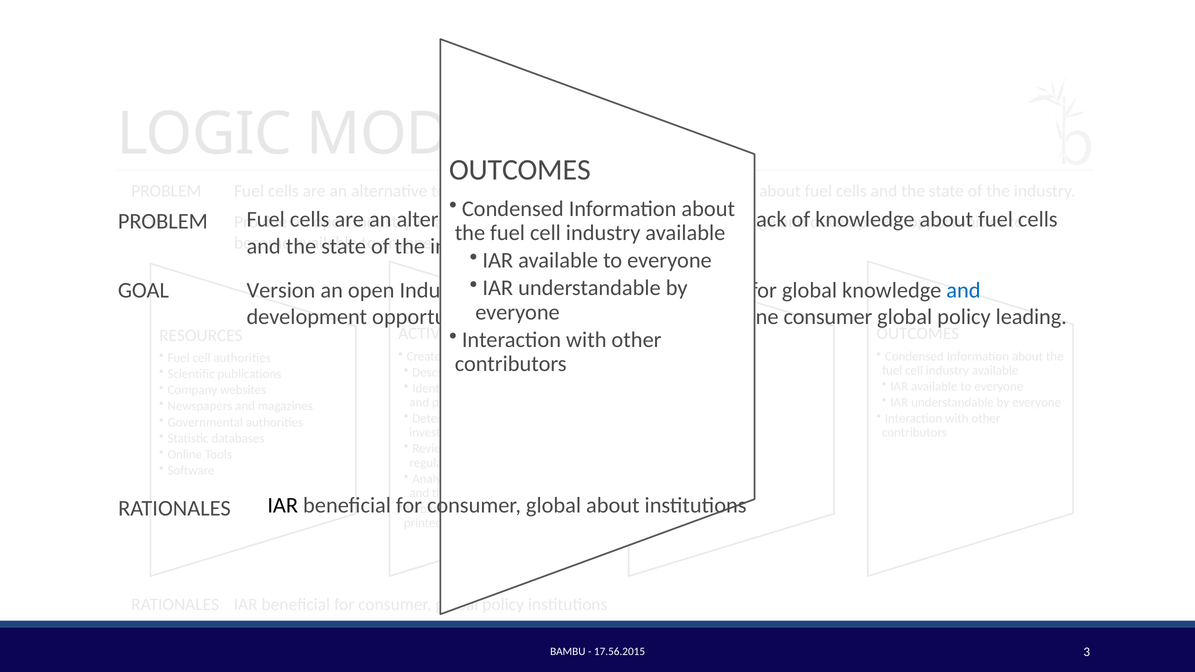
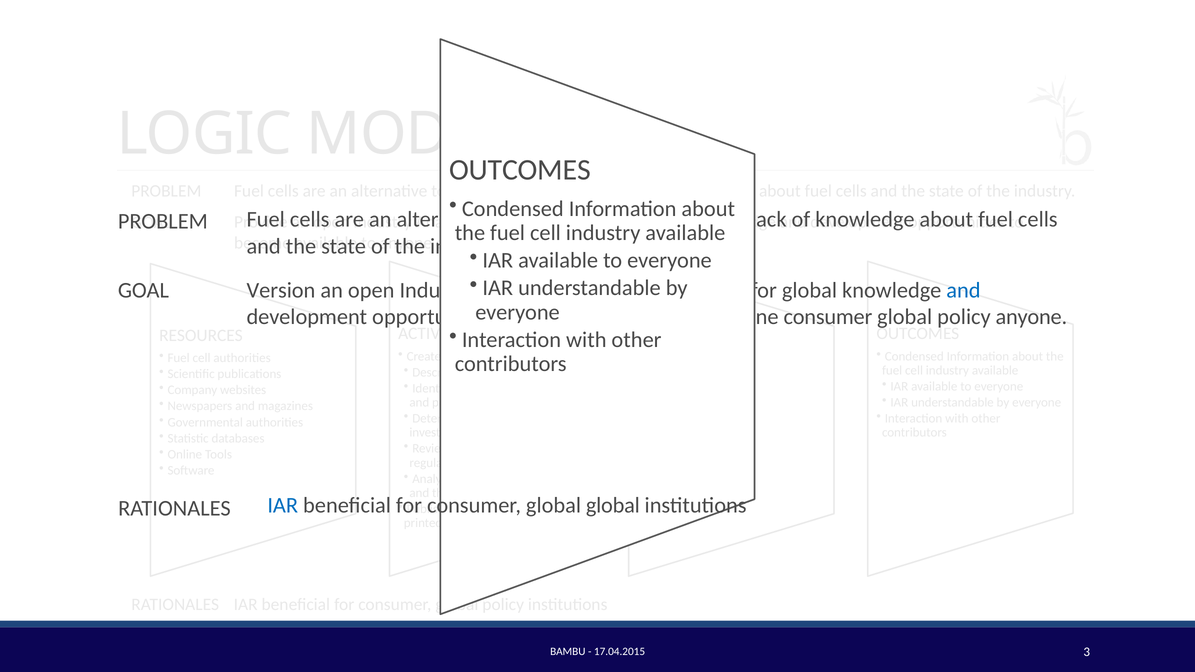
policy leading: leading -> anyone
IAR at (283, 506) colour: black -> blue
about at (613, 506): about -> global
17.56.2015: 17.56.2015 -> 17.04.2015
